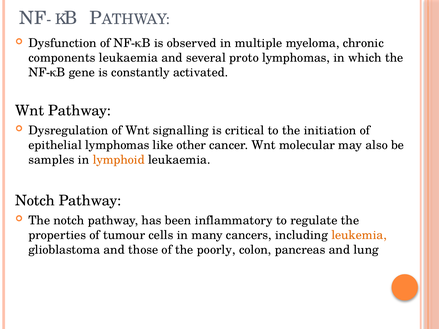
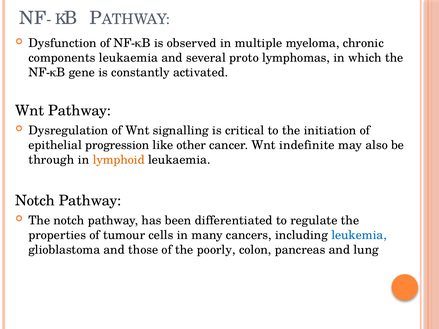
epithelial lymphomas: lymphomas -> progression
molecular: molecular -> indefinite
samples: samples -> through
inflammatory: inflammatory -> differentiated
leukemia colour: orange -> blue
